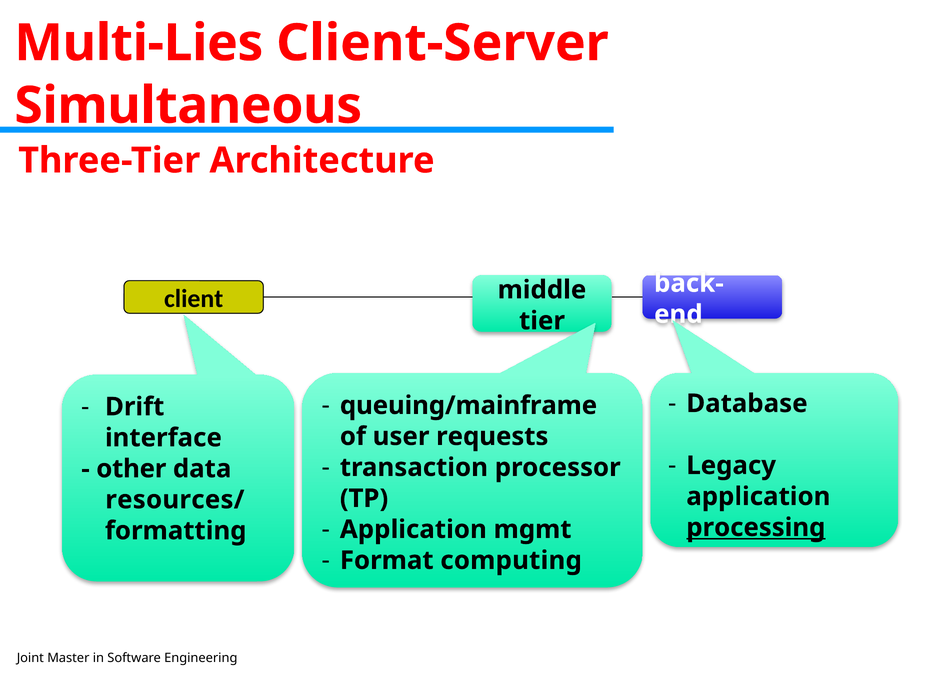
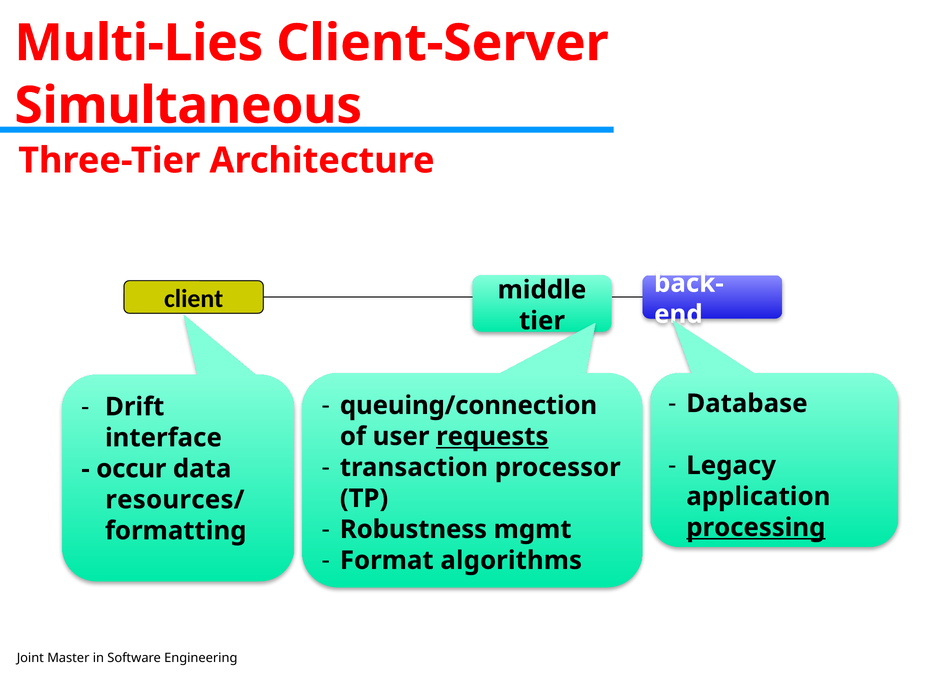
queuing/mainframe: queuing/mainframe -> queuing/connection
requests underline: none -> present
other: other -> occur
Application at (413, 529): Application -> Robustness
computing: computing -> algorithms
